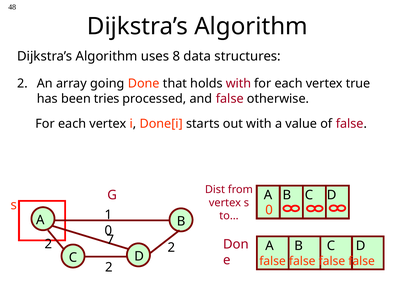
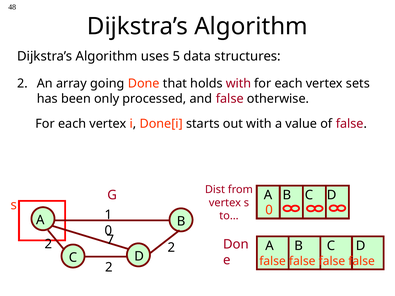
8: 8 -> 5
true: true -> sets
tries: tries -> only
